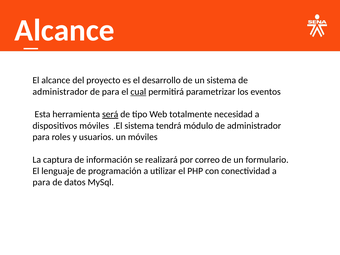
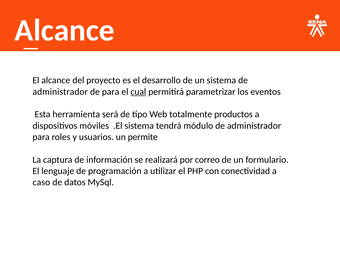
será underline: present -> none
necesidad: necesidad -> productos
un móviles: móviles -> permite
para at (41, 182): para -> caso
